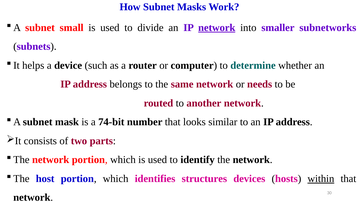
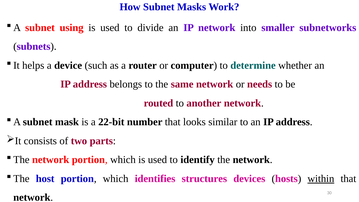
small: small -> using
network at (217, 28) underline: present -> none
74-bit: 74-bit -> 22-bit
